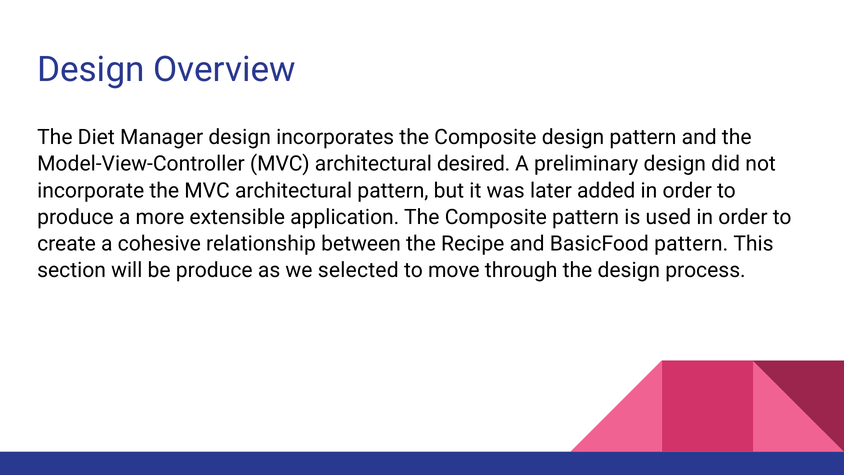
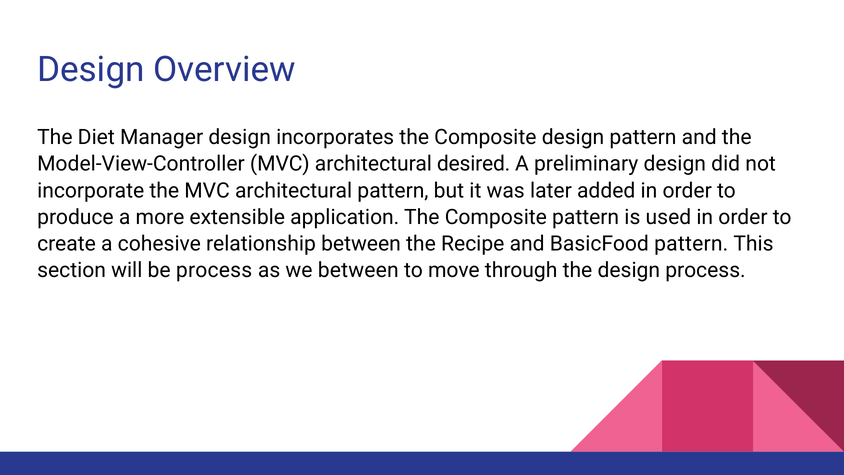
be produce: produce -> process
we selected: selected -> between
